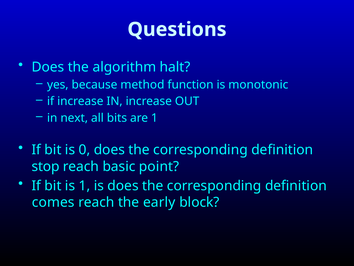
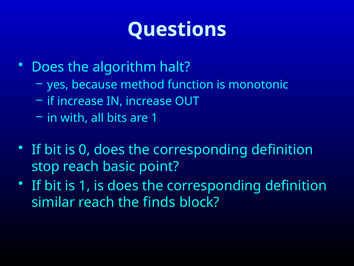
next: next -> with
comes: comes -> similar
early: early -> finds
